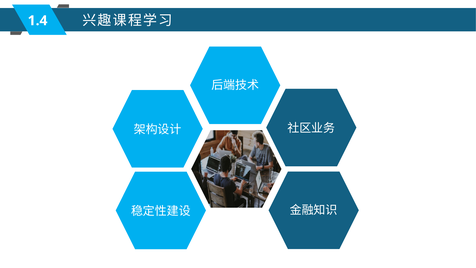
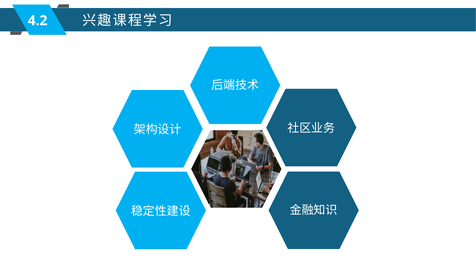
1.4: 1.4 -> 4.2
